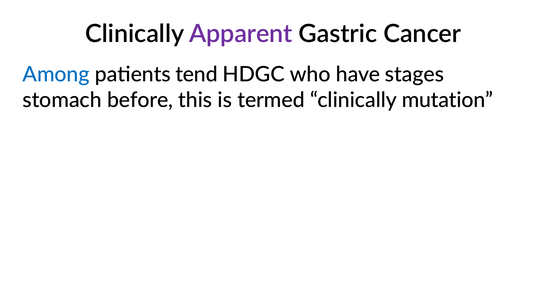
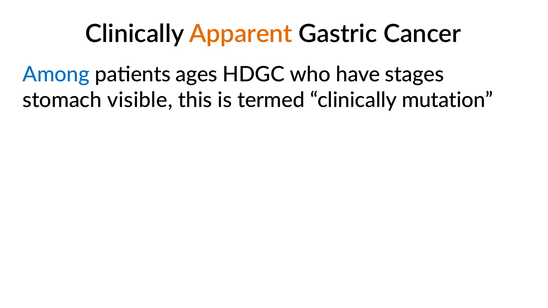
Apparent colour: purple -> orange
tend: tend -> ages
before: before -> visible
